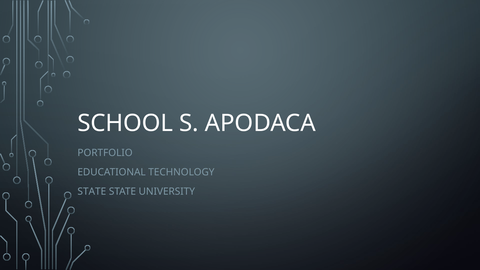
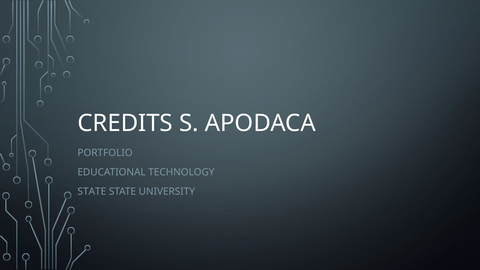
SCHOOL: SCHOOL -> CREDITS
